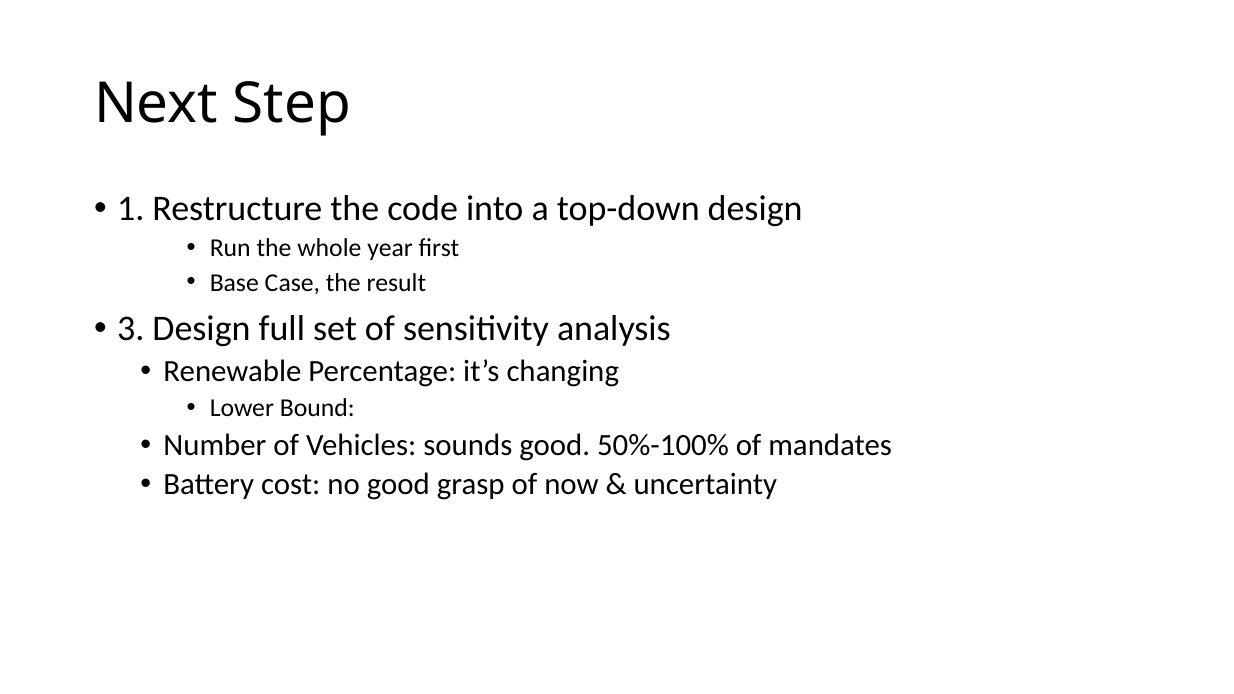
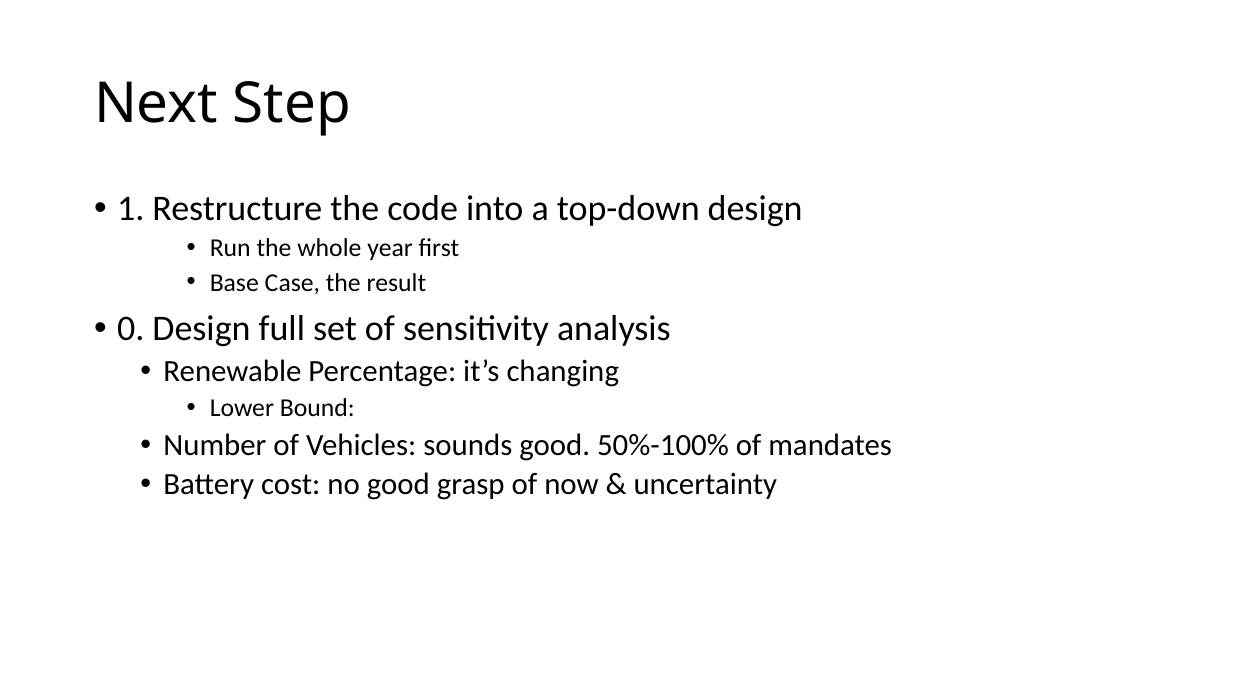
3: 3 -> 0
